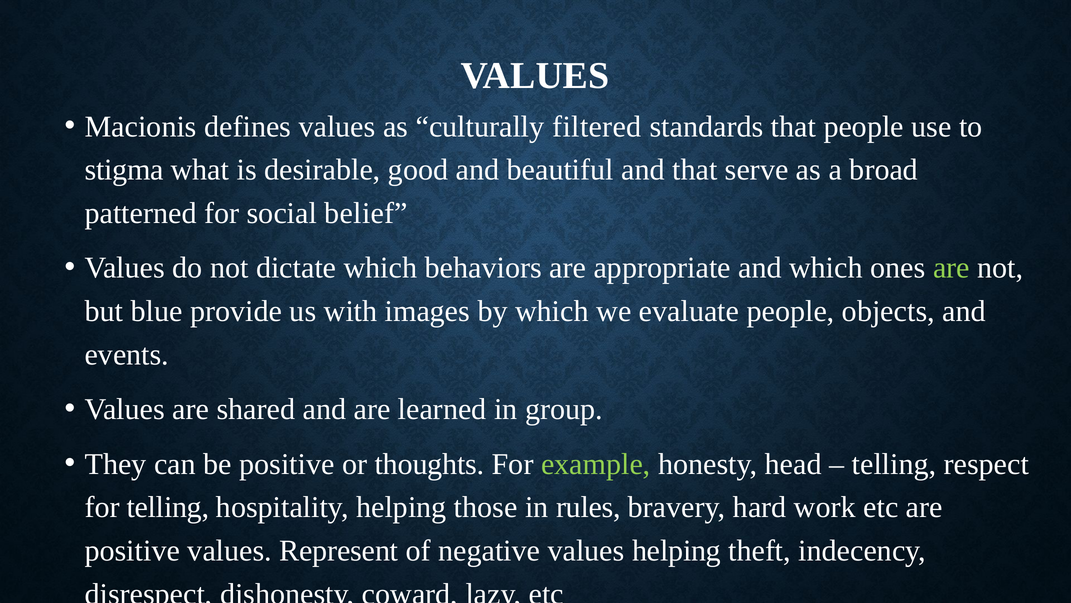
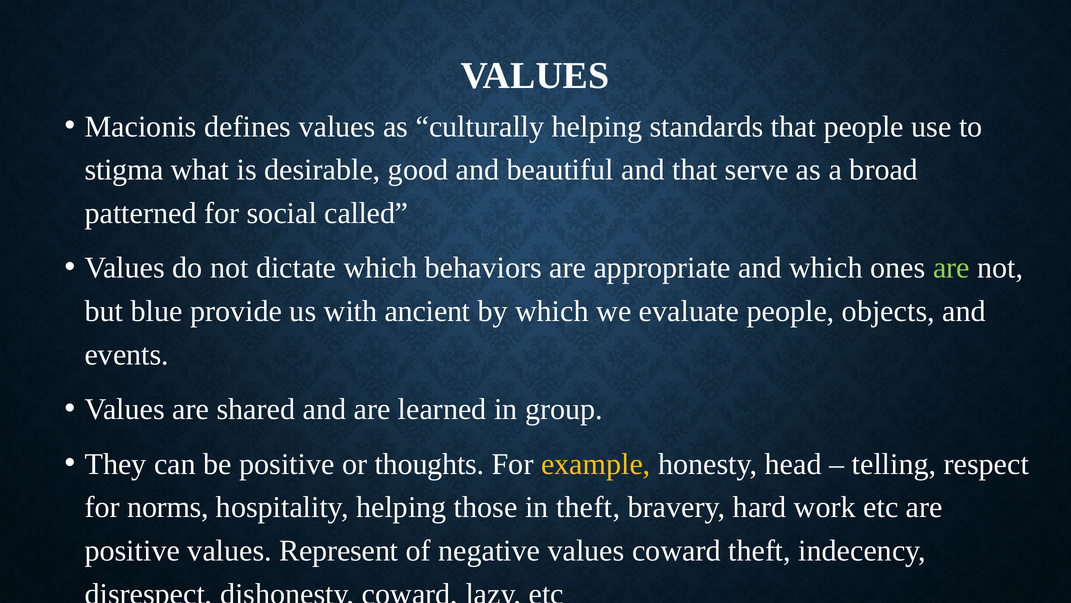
culturally filtered: filtered -> helping
belief: belief -> called
images: images -> ancient
example colour: light green -> yellow
for telling: telling -> norms
in rules: rules -> theft
values helping: helping -> coward
